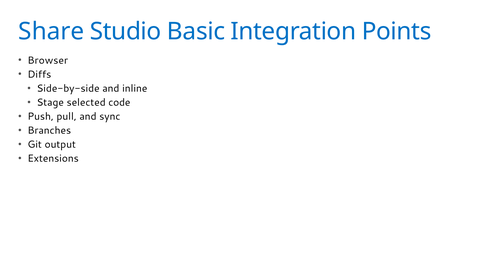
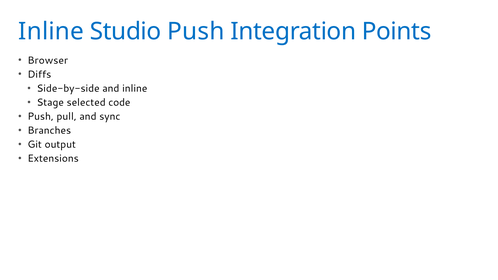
Share at (51, 31): Share -> Inline
Studio Basic: Basic -> Push
